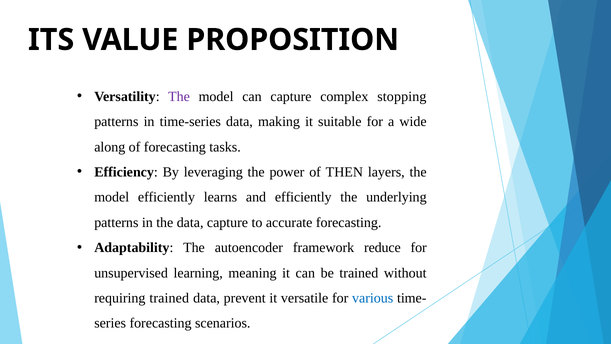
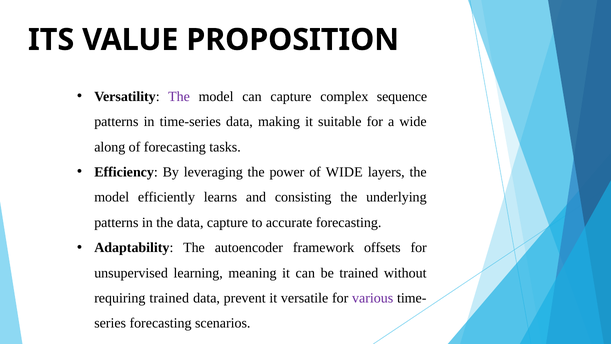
stopping: stopping -> sequence
of THEN: THEN -> WIDE
and efficiently: efficiently -> consisting
reduce: reduce -> offsets
various colour: blue -> purple
